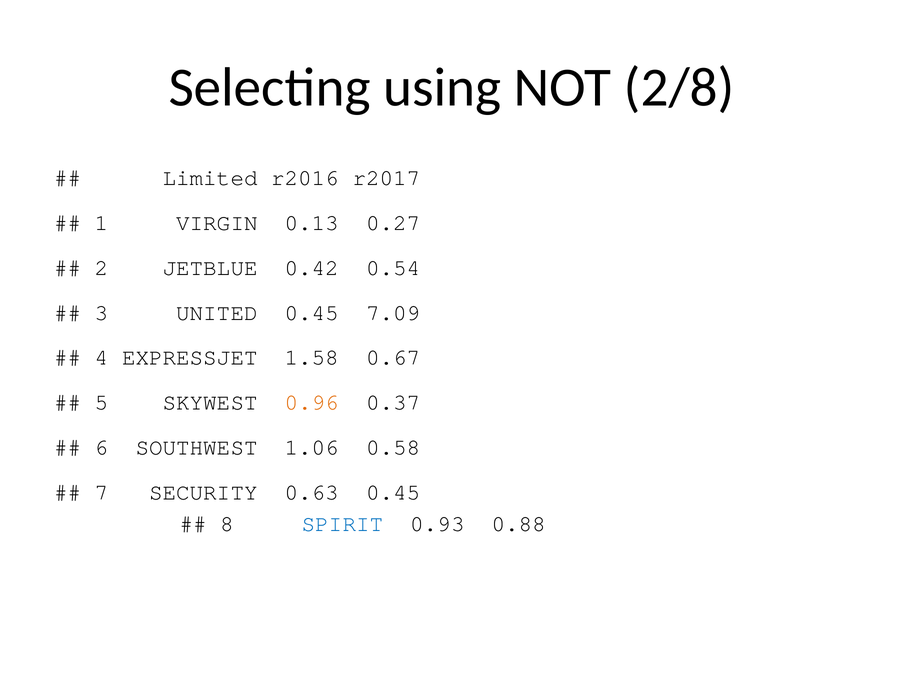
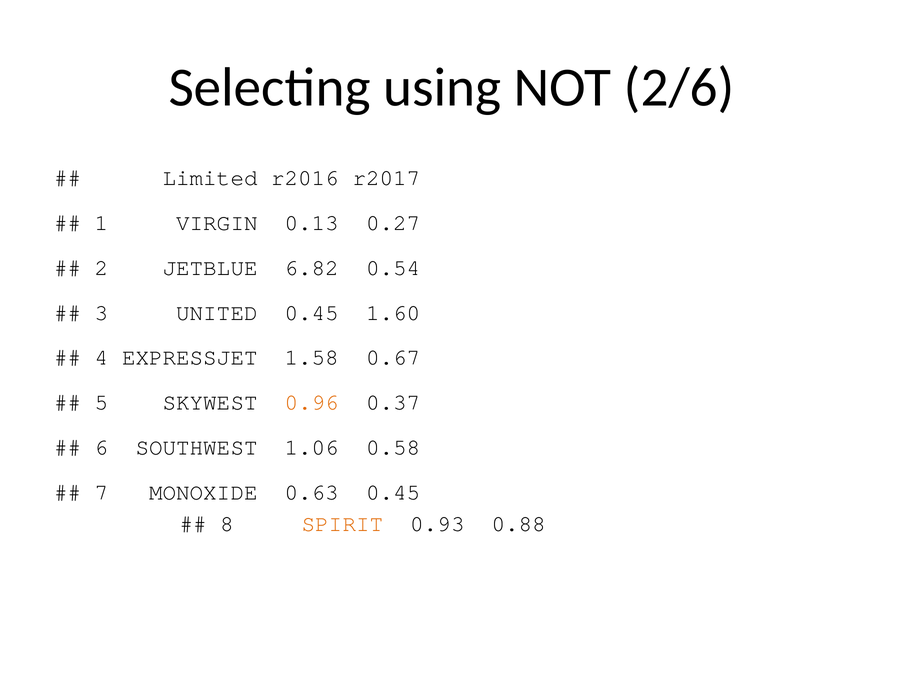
2/8: 2/8 -> 2/6
0.42: 0.42 -> 6.82
7.09: 7.09 -> 1.60
SECURITY: SECURITY -> MONOXIDE
SPIRIT colour: blue -> orange
